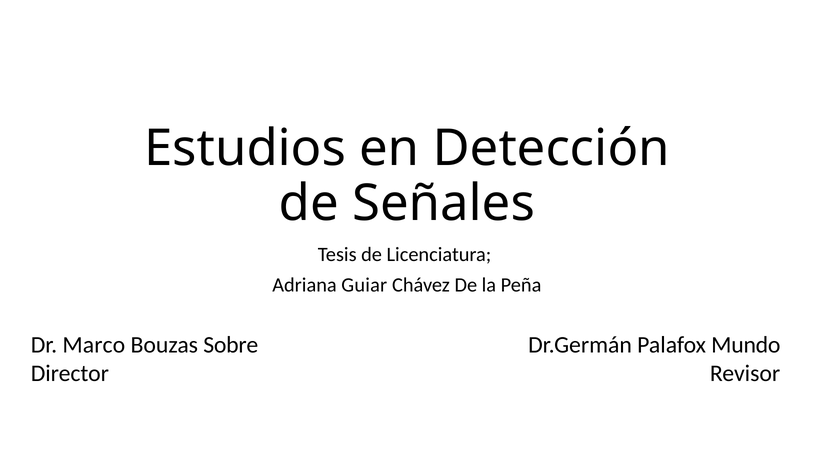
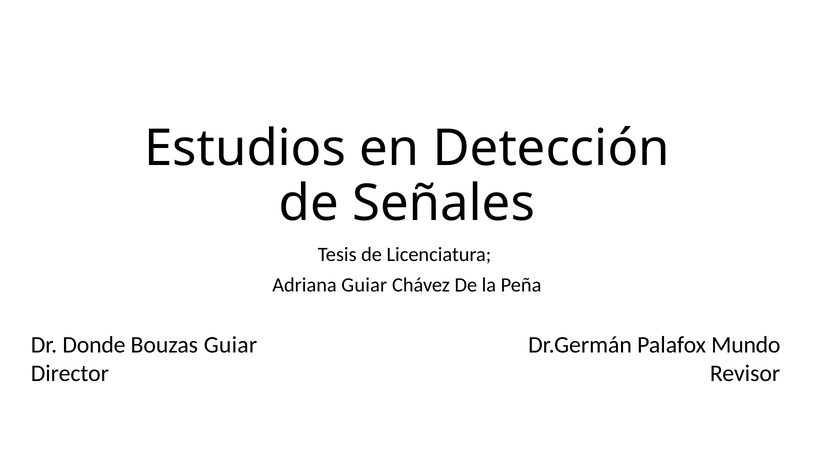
Marco: Marco -> Donde
Bouzas Sobre: Sobre -> Guiar
